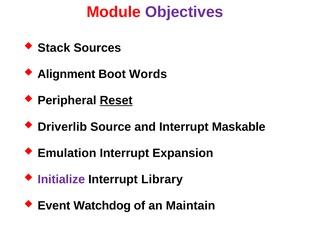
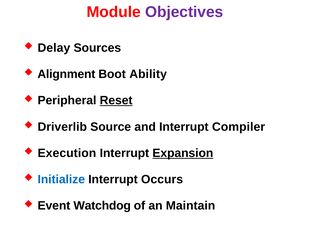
Stack: Stack -> Delay
Words: Words -> Ability
Maskable: Maskable -> Compiler
Emulation: Emulation -> Execution
Expansion underline: none -> present
Initialize colour: purple -> blue
Library: Library -> Occurs
